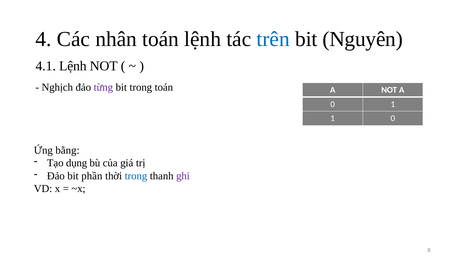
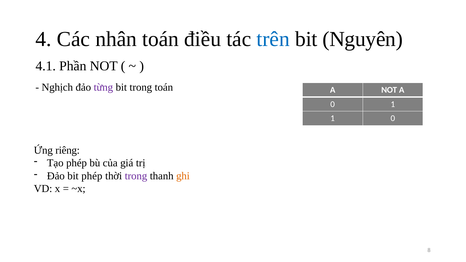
toán lệnh: lệnh -> điều
4.1 Lệnh: Lệnh -> Phần
bằng: bằng -> riêng
Tạo dụng: dụng -> phép
bit phần: phần -> phép
trong at (136, 176) colour: blue -> purple
ghi colour: purple -> orange
